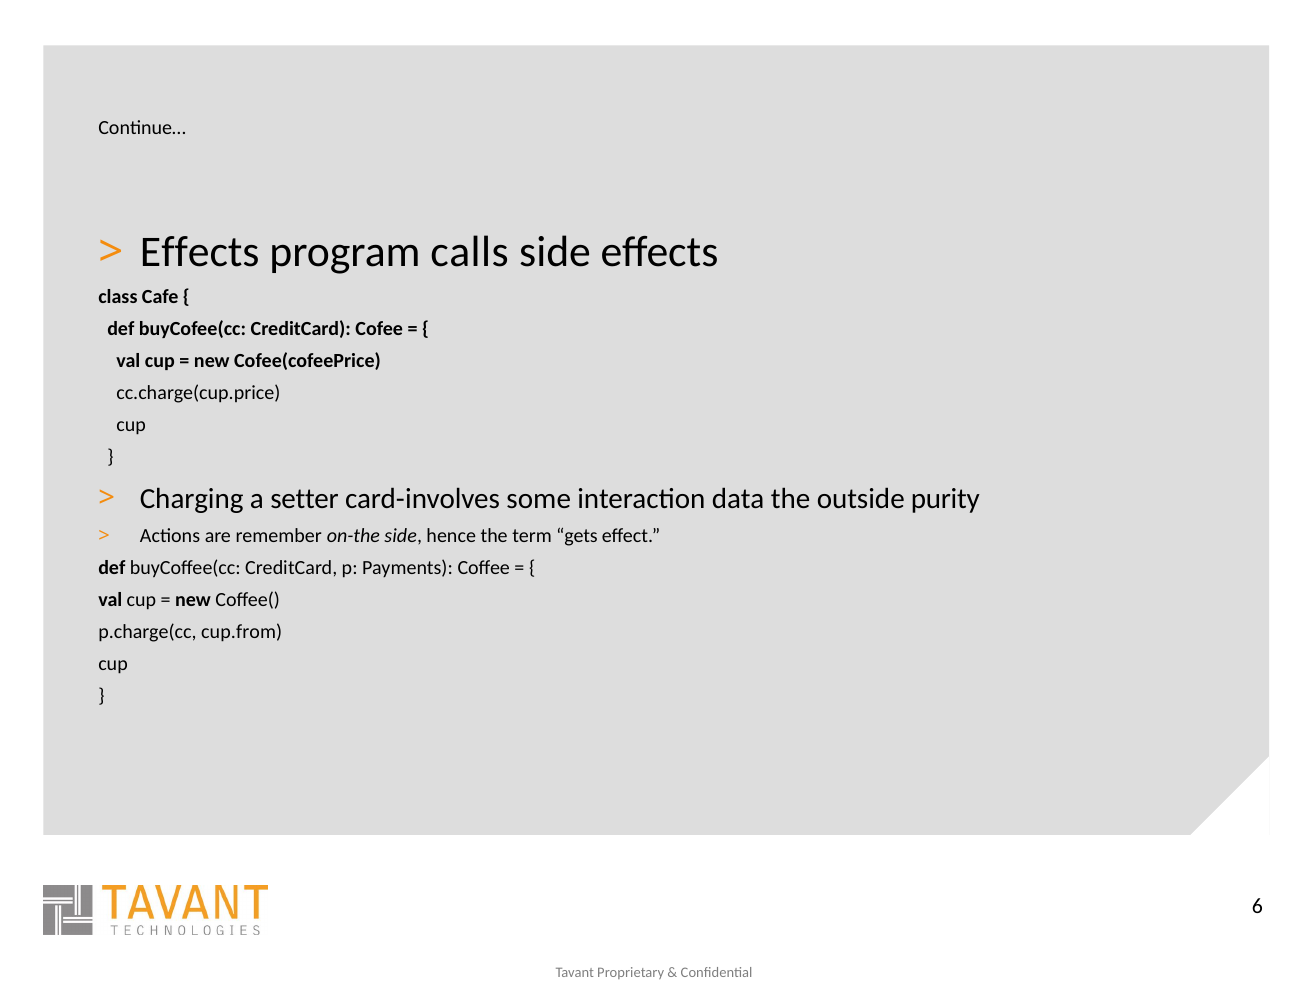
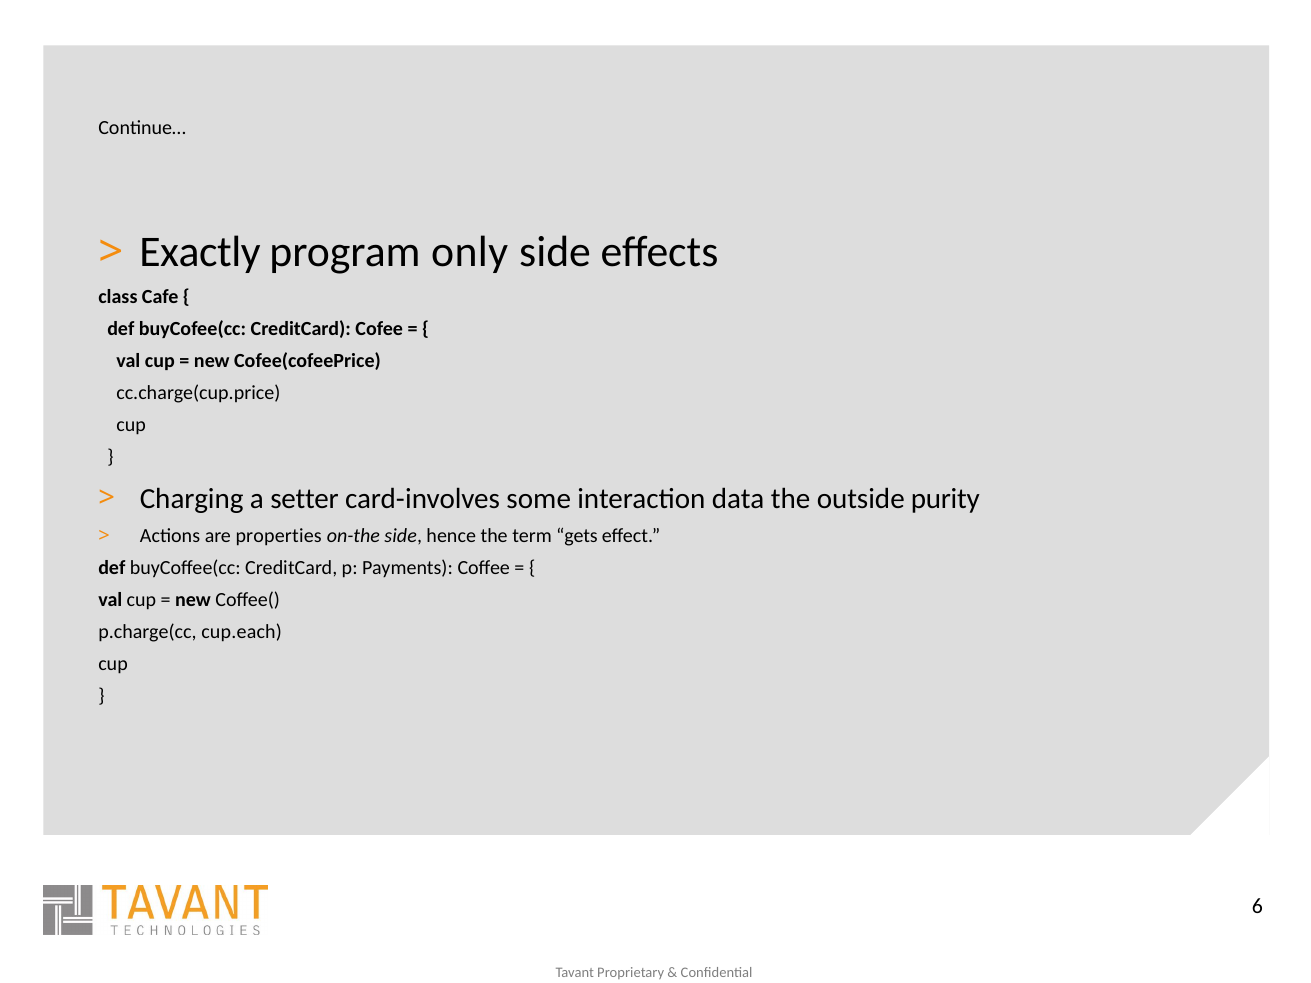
Effects at (200, 252): Effects -> Exactly
calls: calls -> only
remember: remember -> properties
cup.from: cup.from -> cup.each
